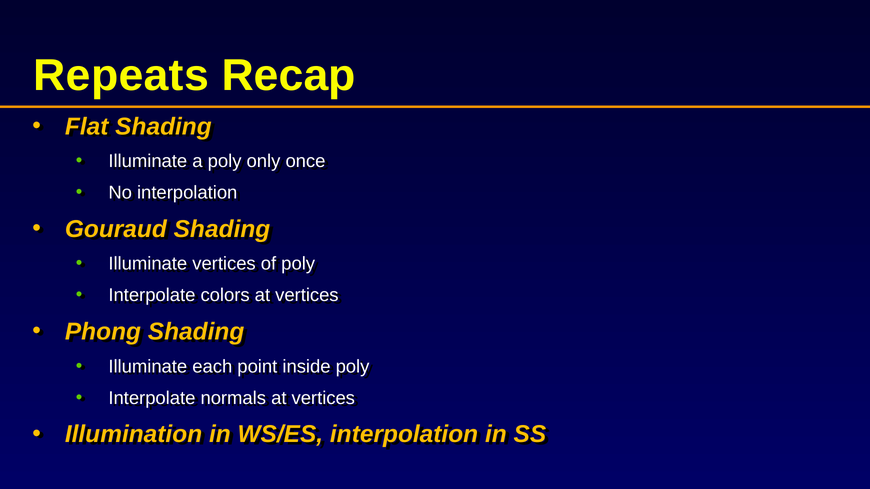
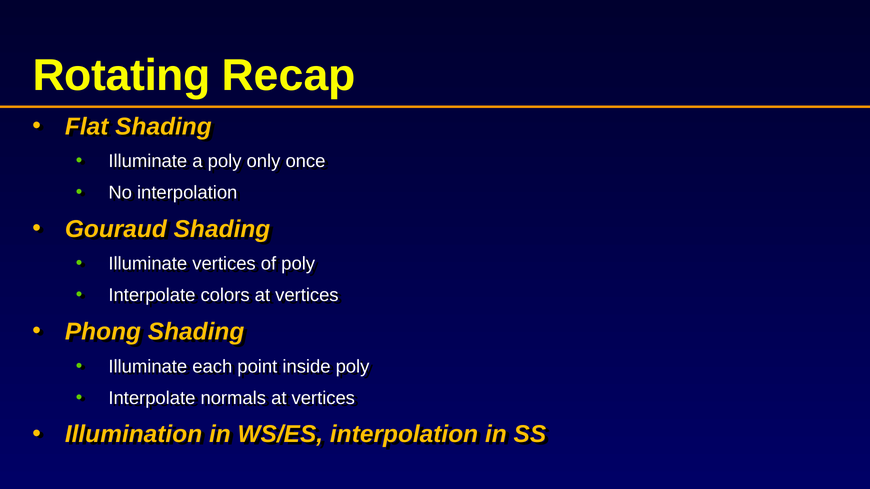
Repeats: Repeats -> Rotating
